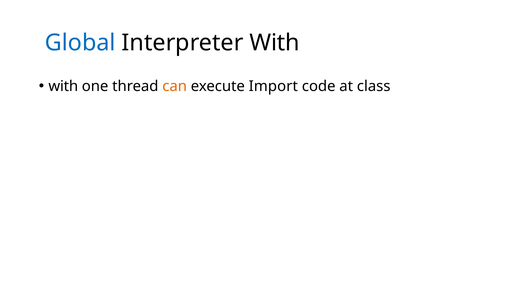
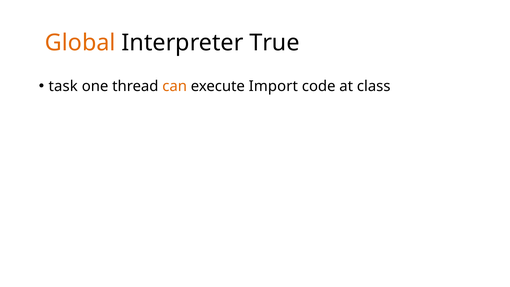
Global colour: blue -> orange
Interpreter With: With -> True
with at (63, 86): with -> task
